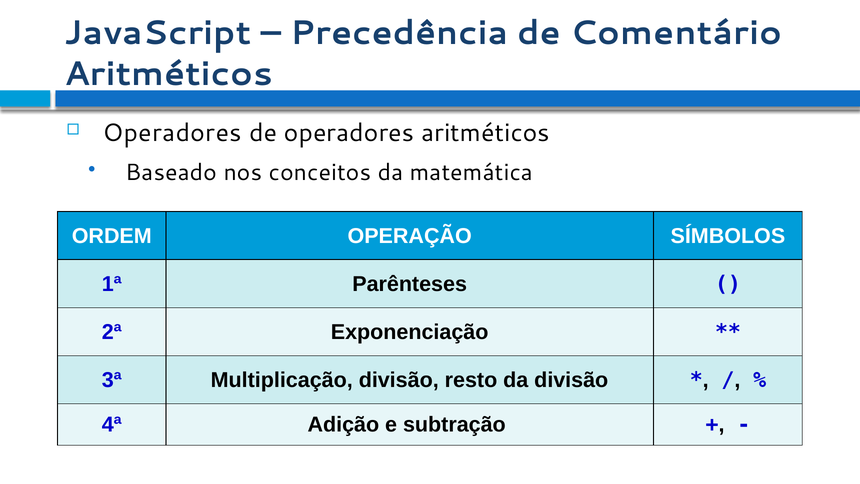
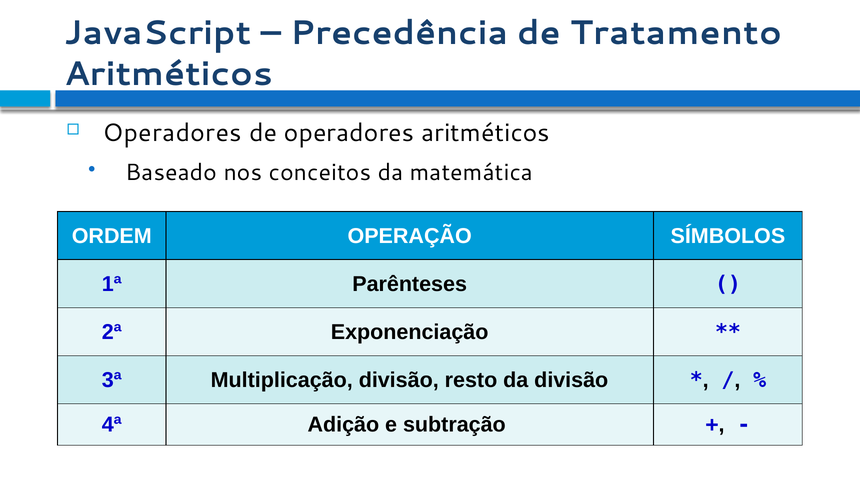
Comentário: Comentário -> Tratamento
